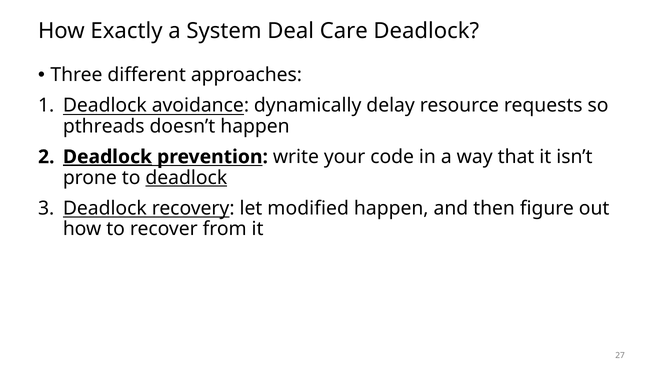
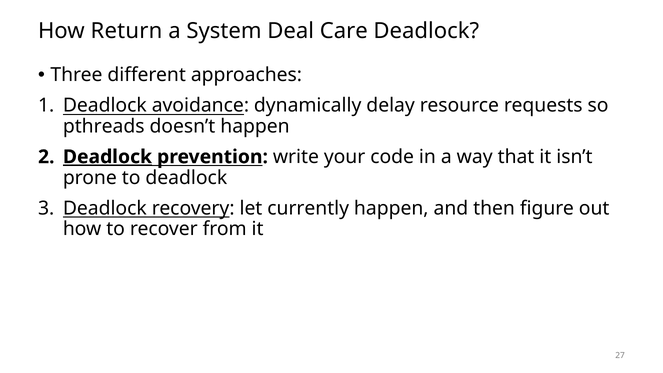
Exactly: Exactly -> Return
deadlock at (186, 178) underline: present -> none
modified: modified -> currently
